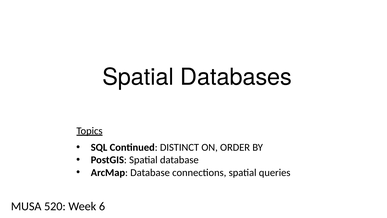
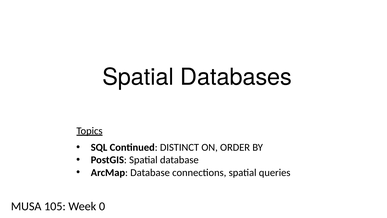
520: 520 -> 105
6: 6 -> 0
